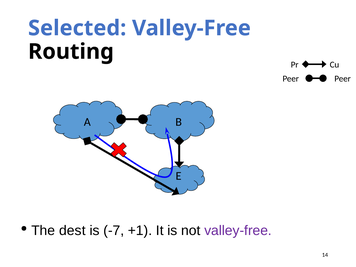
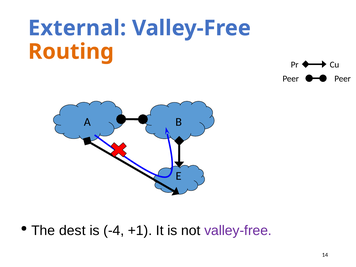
Selected: Selected -> External
Routing colour: black -> orange
-7: -7 -> -4
